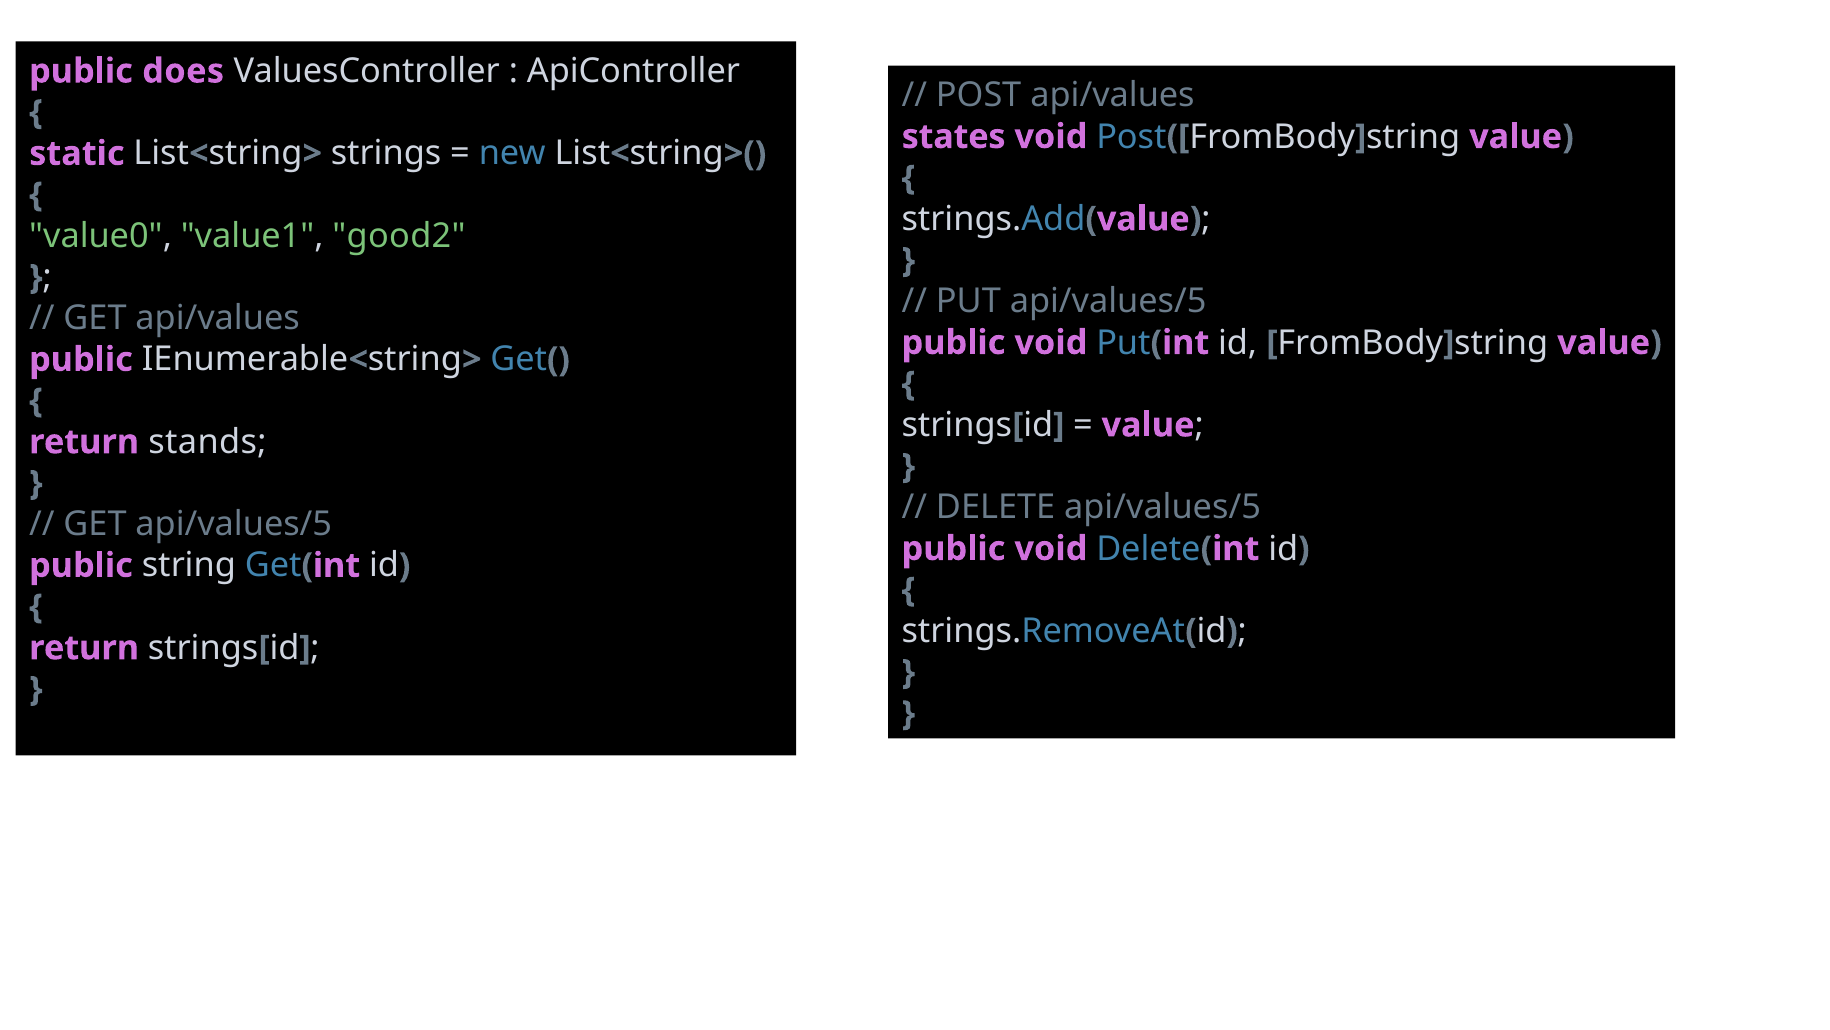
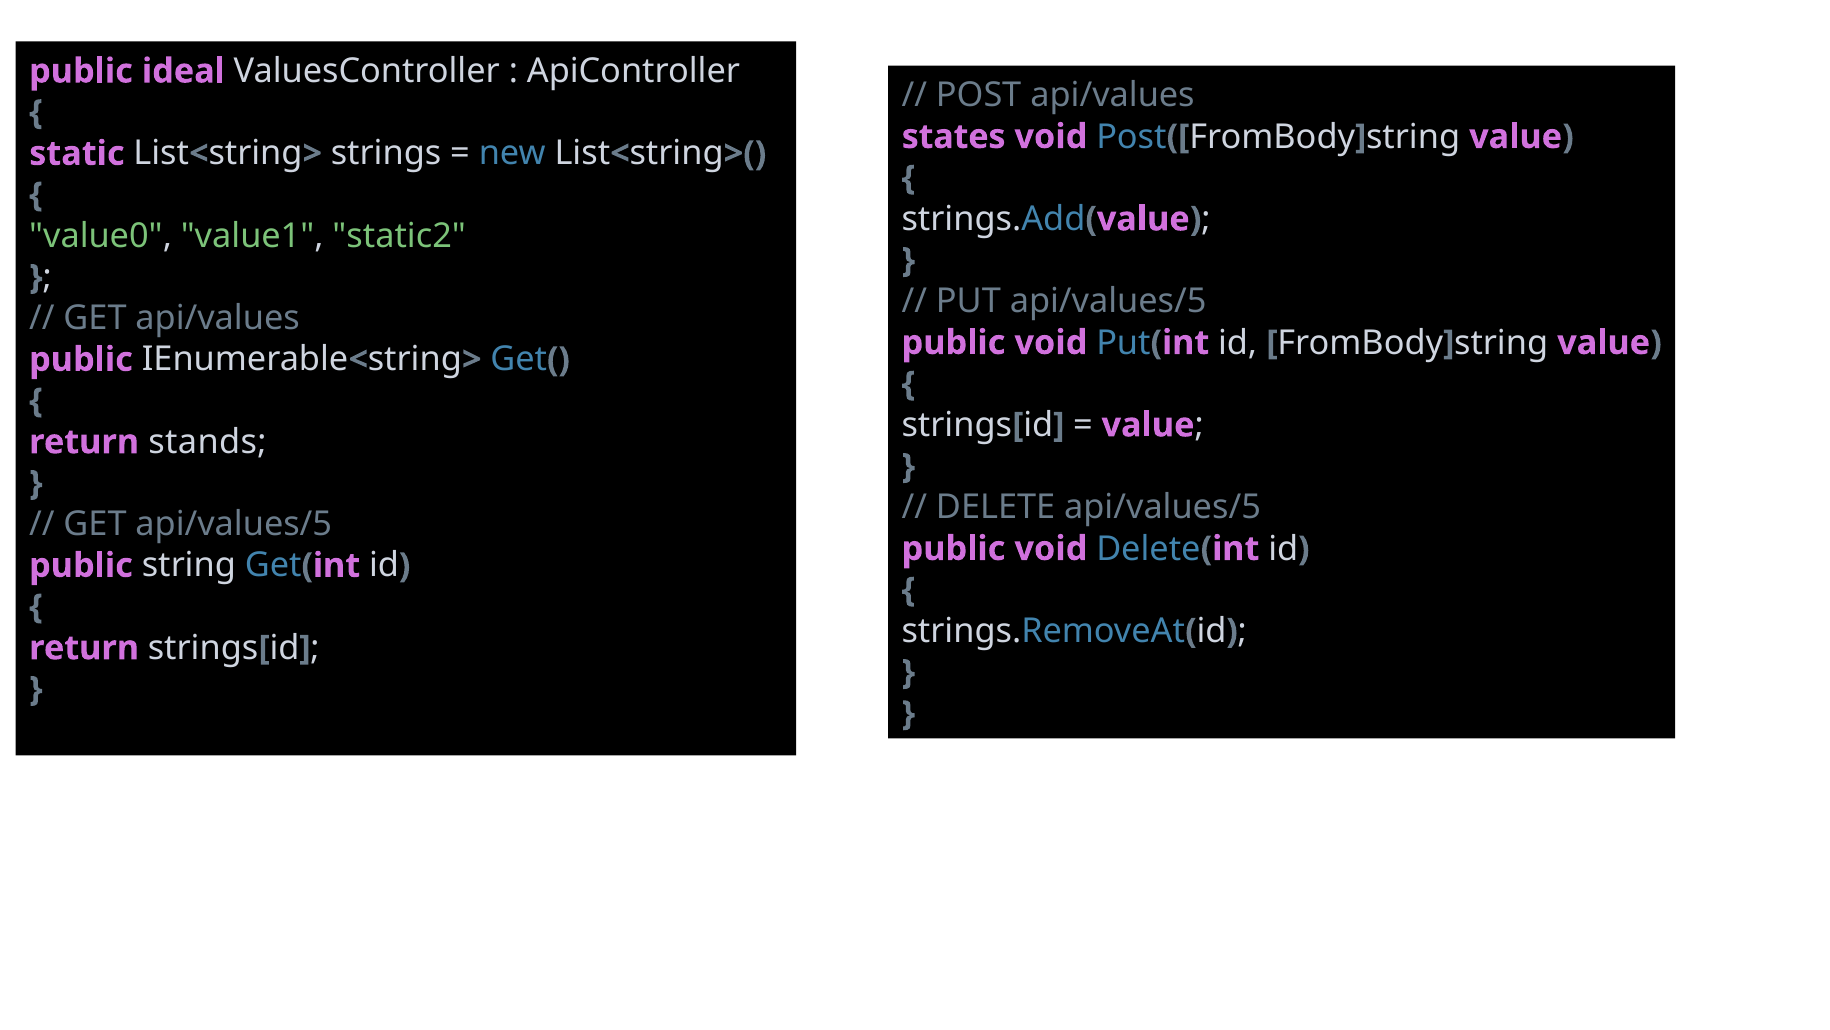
does: does -> ideal
good2: good2 -> static2
